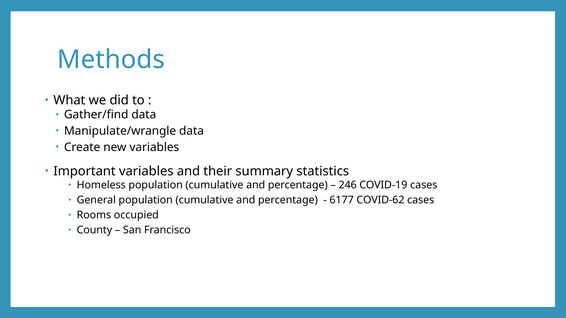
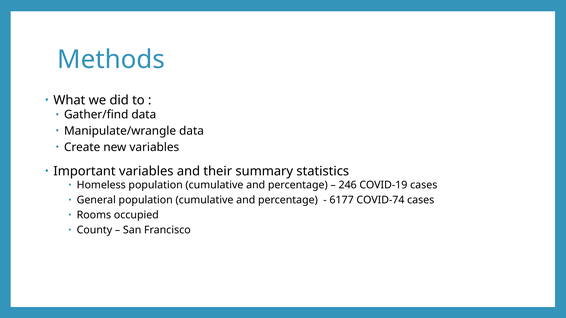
COVID-62: COVID-62 -> COVID-74
